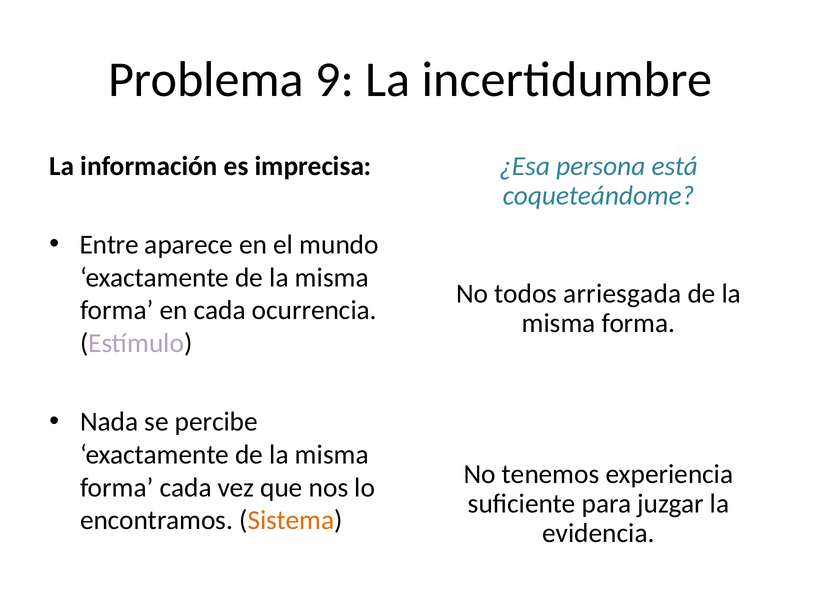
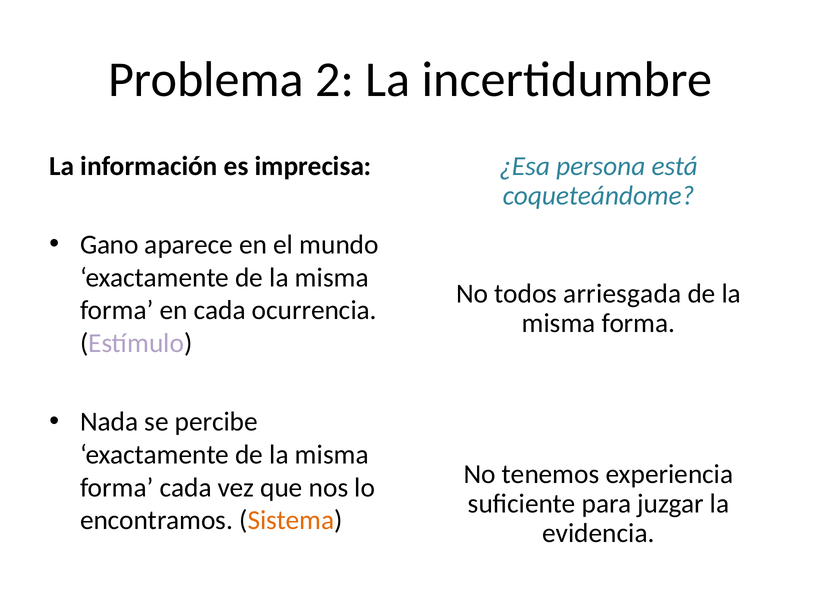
9: 9 -> 2
Entre: Entre -> Gano
